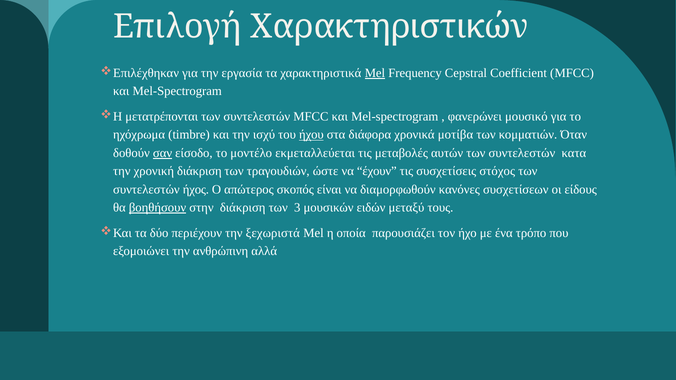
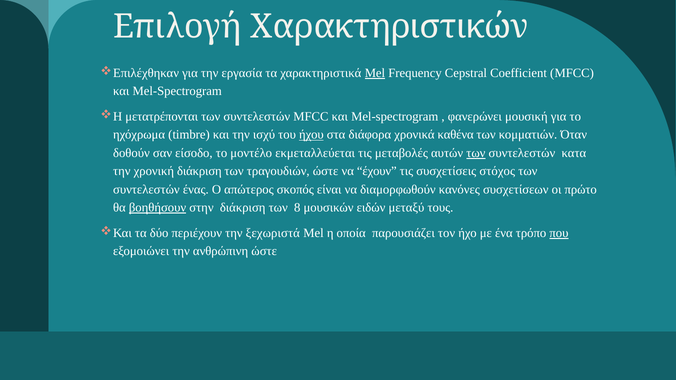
μουσικό: μουσικό -> μουσική
μοτίβα: μοτίβα -> καθένα
σαν underline: present -> none
των at (476, 153) underline: none -> present
ήχος: ήχος -> ένας
είδους: είδους -> πρώτο
3: 3 -> 8
που underline: none -> present
ανθρώπινη αλλά: αλλά -> ώστε
